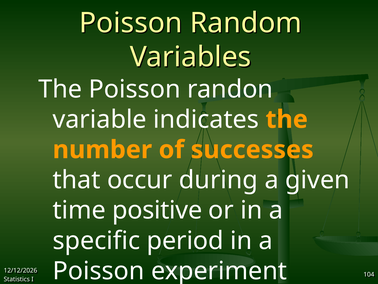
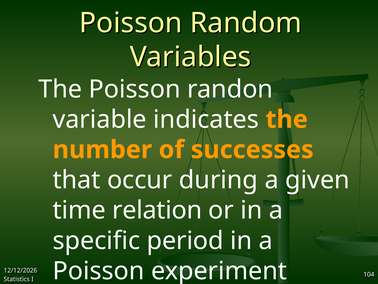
positive: positive -> relation
